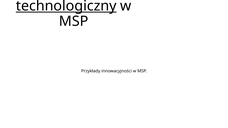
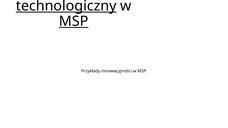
MSP at (74, 21) underline: none -> present
